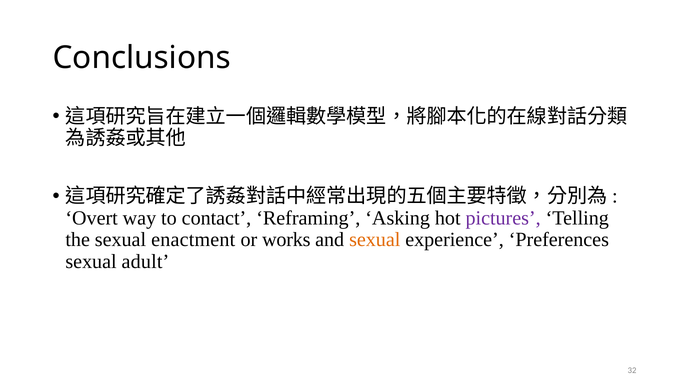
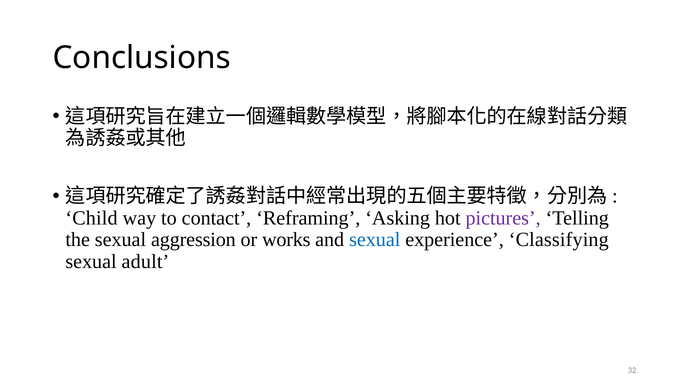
Overt: Overt -> Child
enactment: enactment -> aggression
sexual at (375, 239) colour: orange -> blue
Preferences: Preferences -> Classifying
